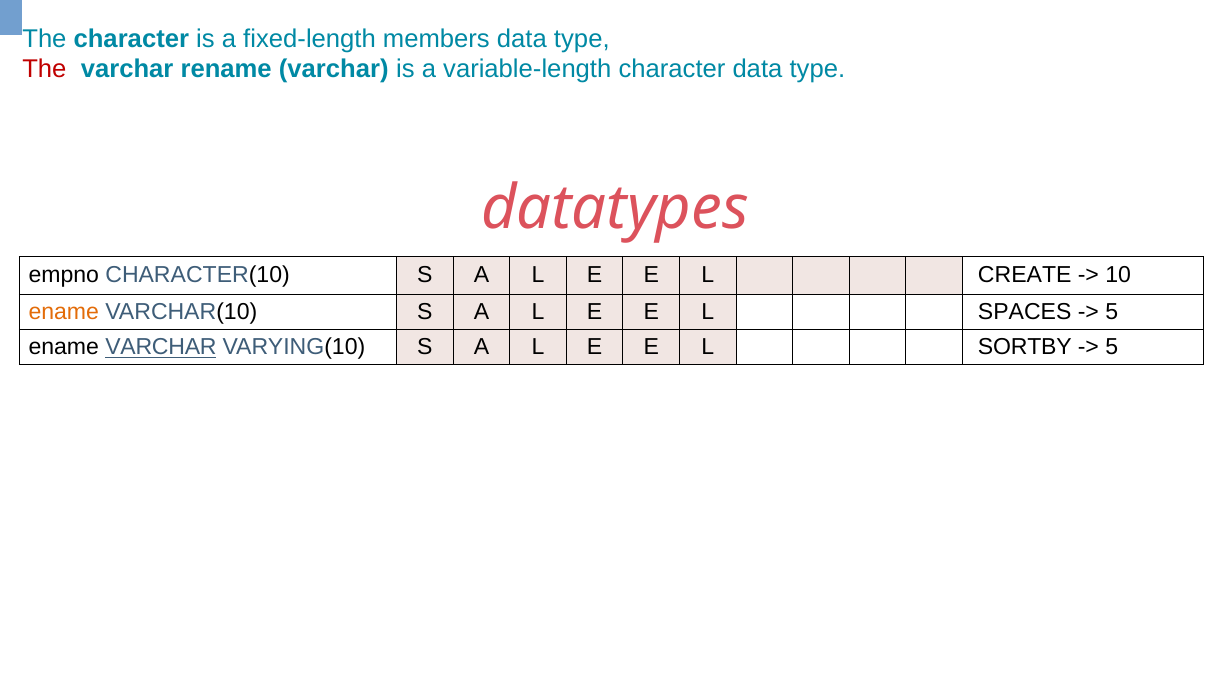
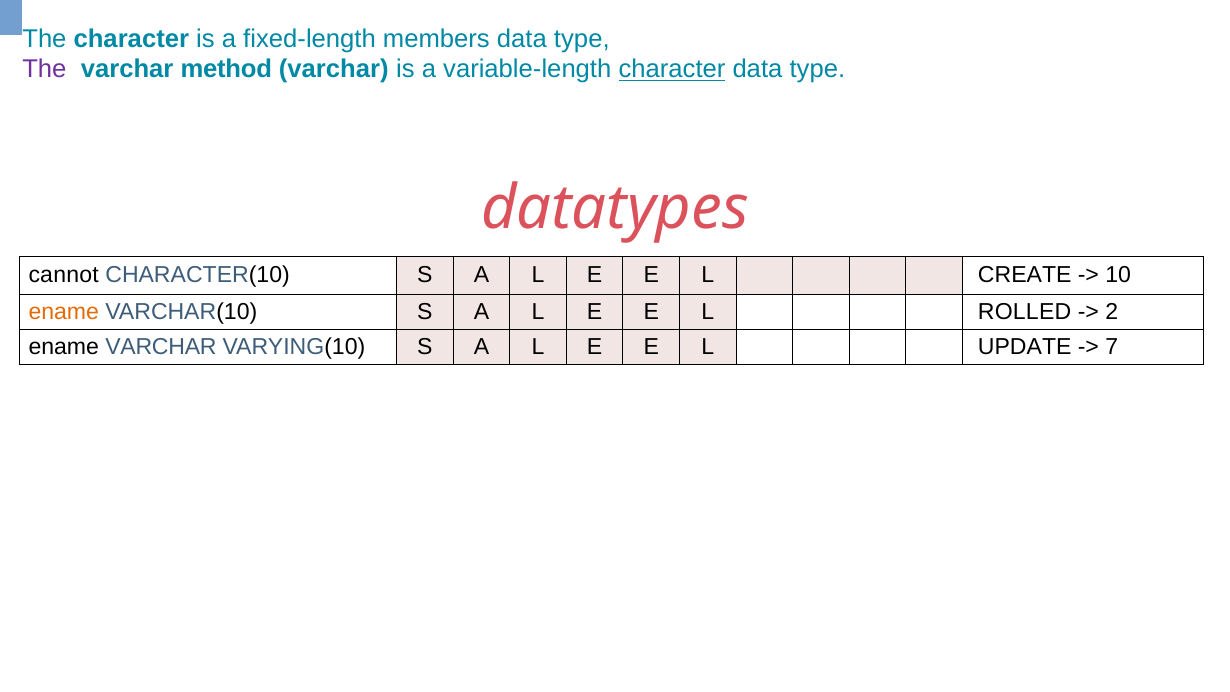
The at (44, 69) colour: red -> purple
rename: rename -> method
character at (672, 69) underline: none -> present
empno: empno -> cannot
SPACES: SPACES -> ROLLED
5 at (1112, 312): 5 -> 2
VARCHAR at (161, 347) underline: present -> none
SORTBY: SORTBY -> UPDATE
5 at (1112, 347): 5 -> 7
